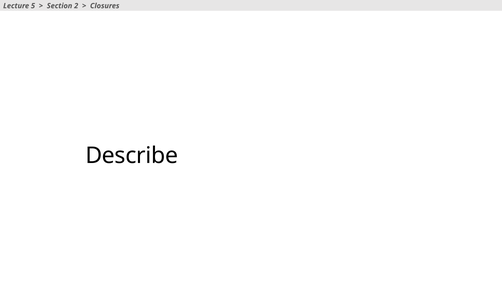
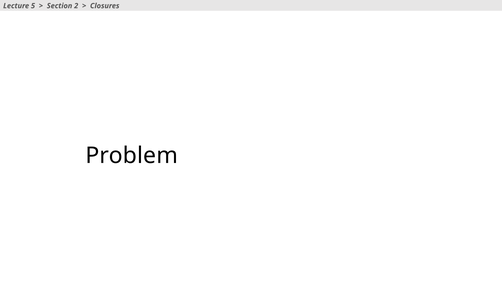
Describe: Describe -> Problem
